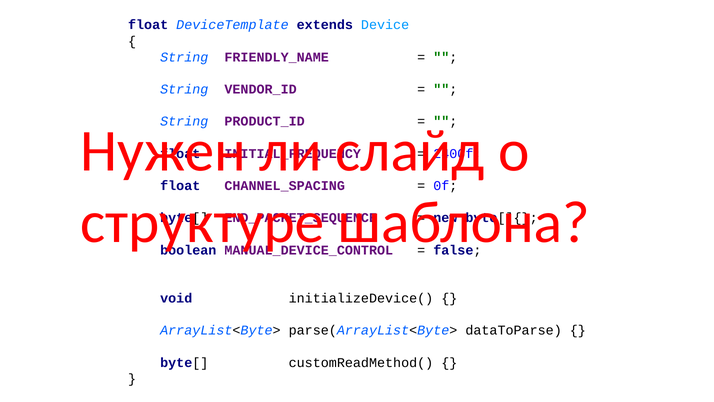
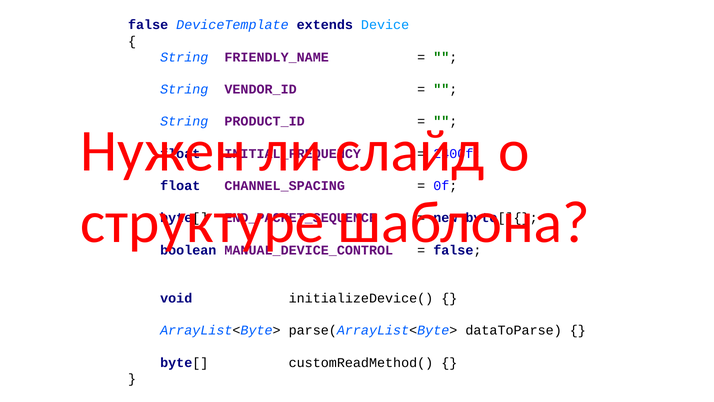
float at (148, 25): float -> false
